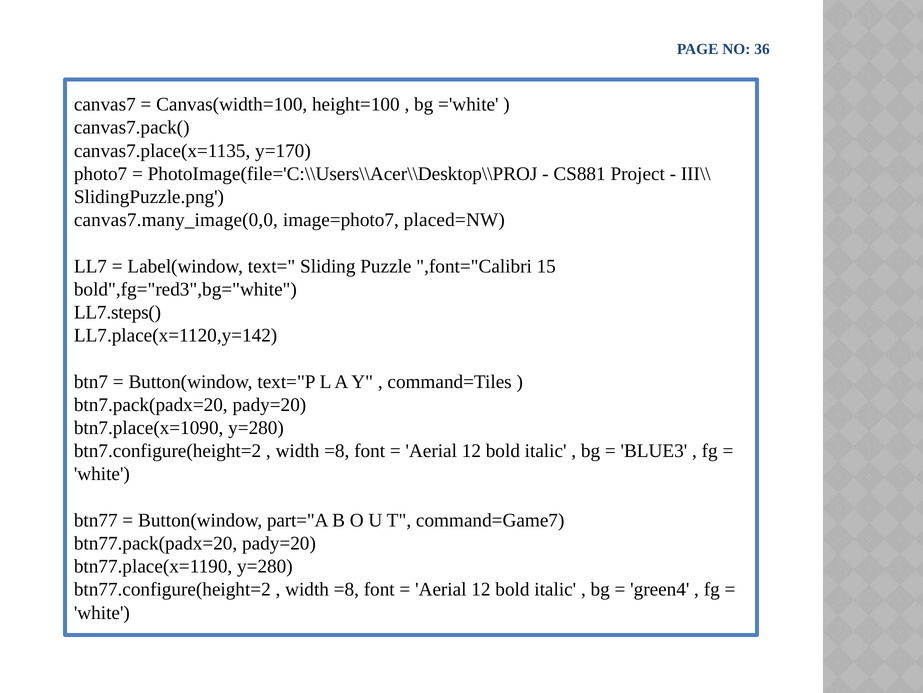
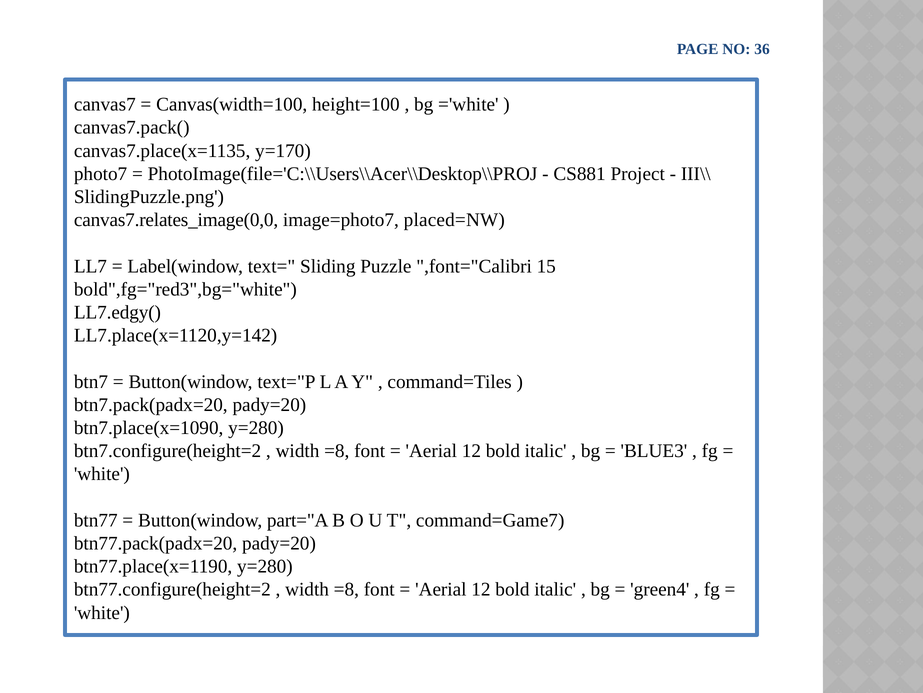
canvas7.many_image(0,0: canvas7.many_image(0,0 -> canvas7.relates_image(0,0
LL7.steps(: LL7.steps( -> LL7.edgy(
